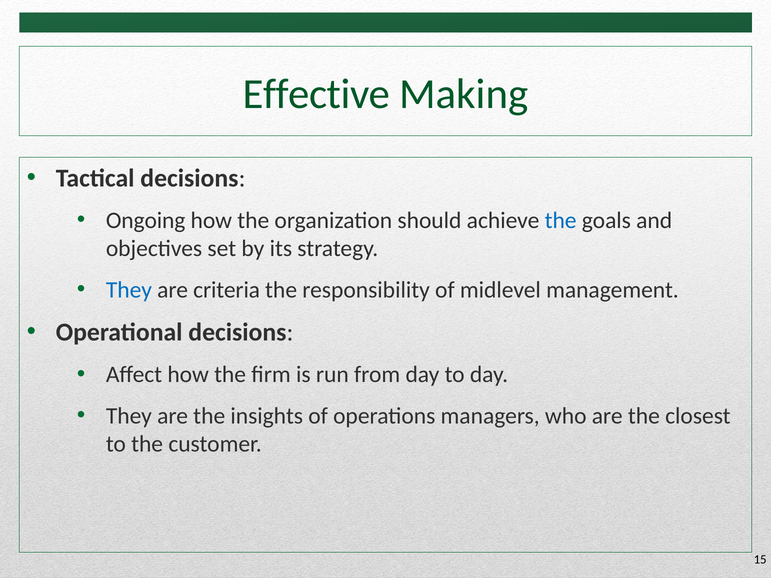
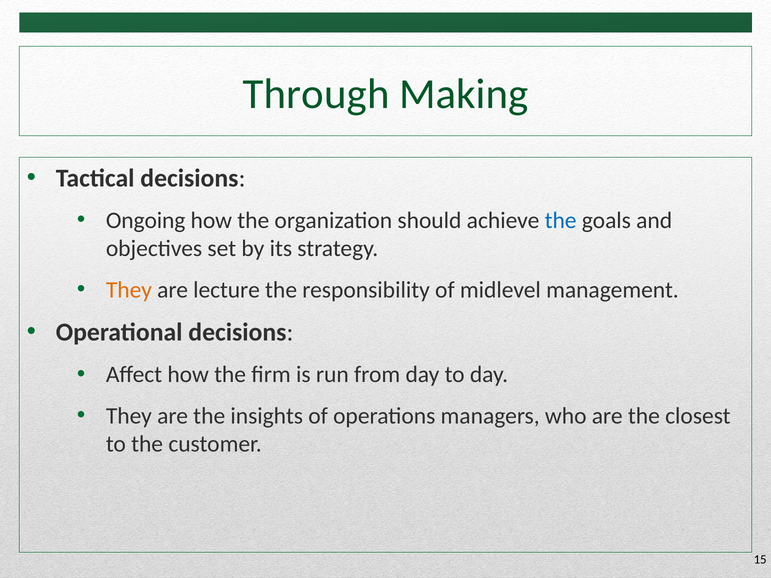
Effective: Effective -> Through
They at (129, 290) colour: blue -> orange
criteria: criteria -> lecture
